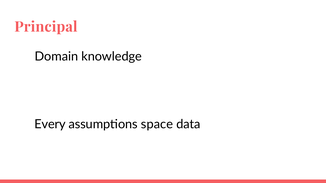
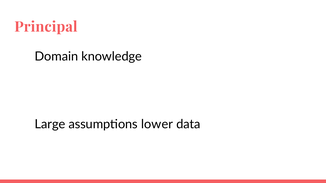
Every: Every -> Large
space: space -> lower
